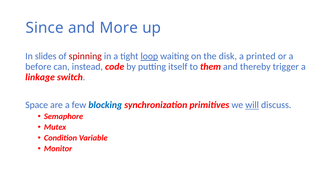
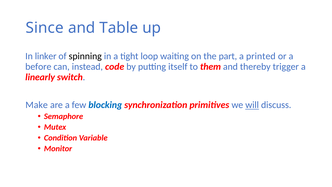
More: More -> Table
slides: slides -> linker
spinning colour: red -> black
loop underline: present -> none
disk: disk -> part
linkage: linkage -> linearly
Space: Space -> Make
